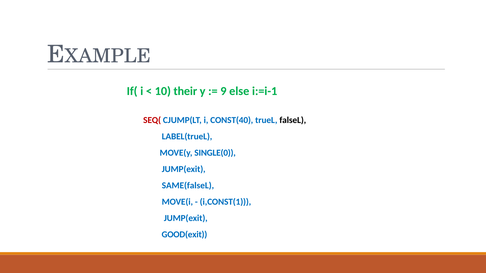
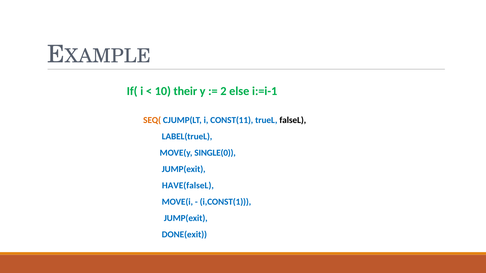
9: 9 -> 2
SEQ( colour: red -> orange
CONST(40: CONST(40 -> CONST(11
SAME(falseL: SAME(falseL -> HAVE(falseL
GOOD(exit: GOOD(exit -> DONE(exit
